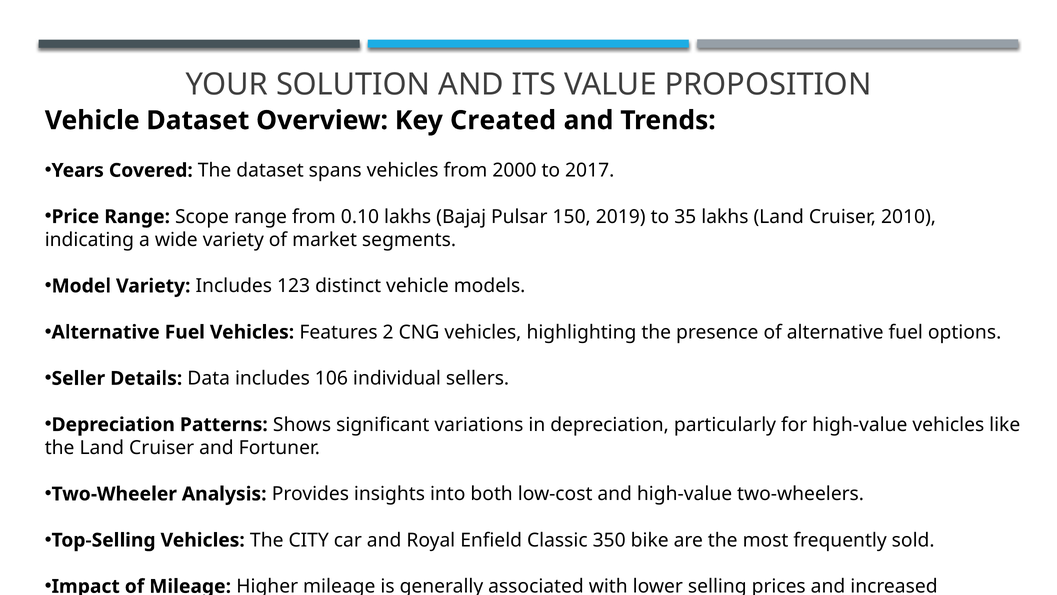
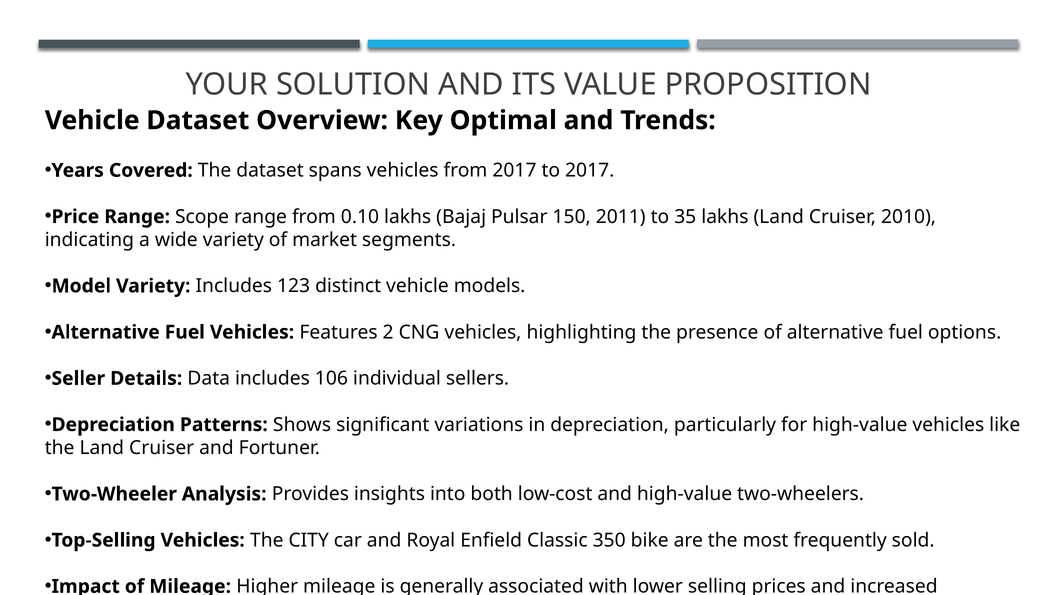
Created: Created -> Optimal
from 2000: 2000 -> 2017
2019: 2019 -> 2011
